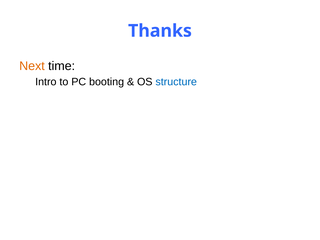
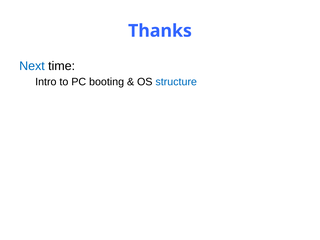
Next colour: orange -> blue
